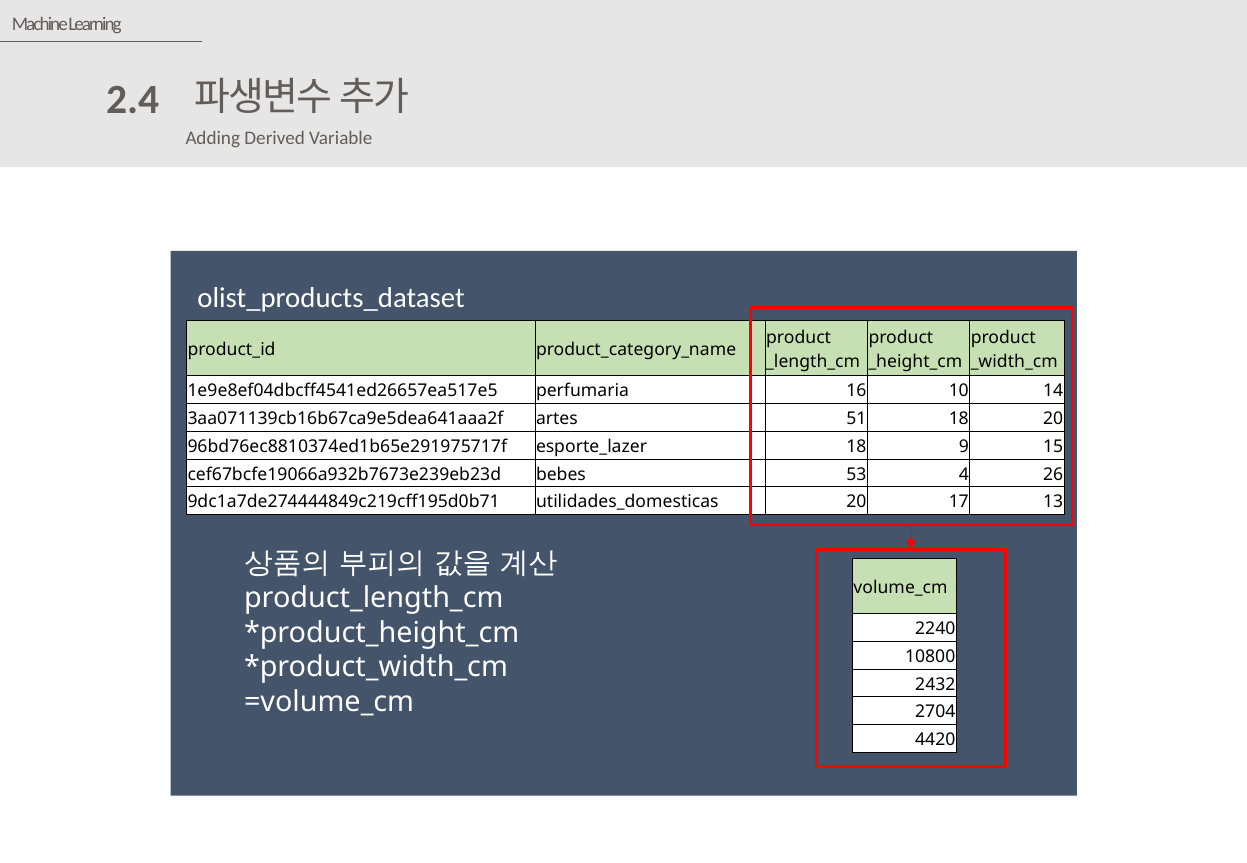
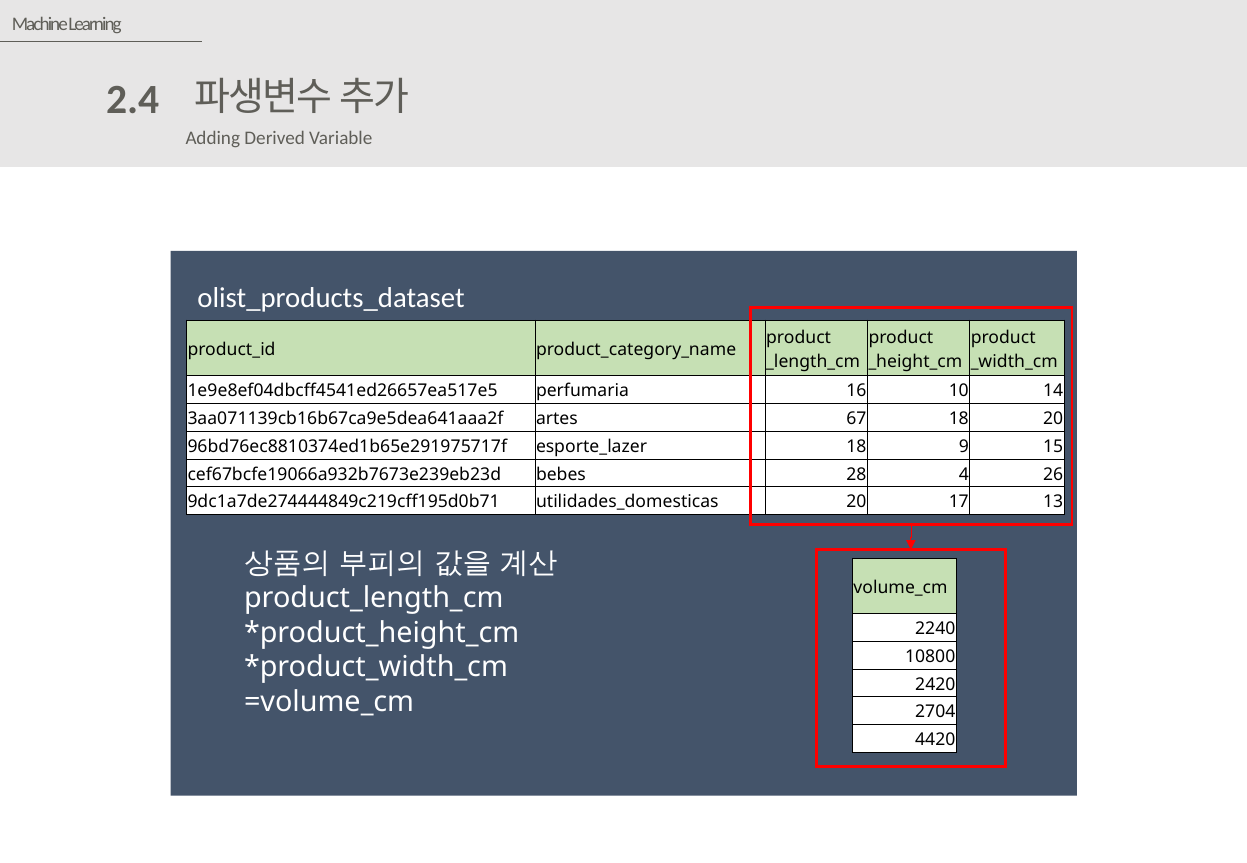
51: 51 -> 67
53: 53 -> 28
2432: 2432 -> 2420
